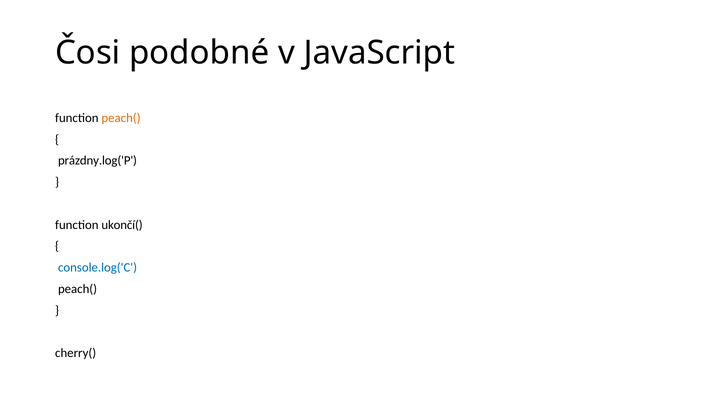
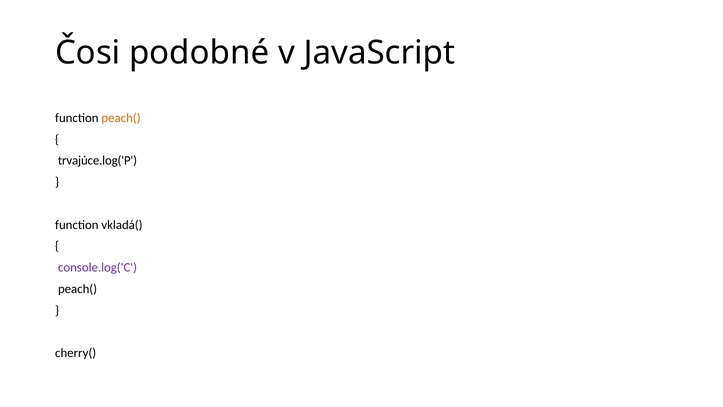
prázdny.log('P: prázdny.log('P -> trvajúce.log('P
ukončí(: ukončí( -> vkladá(
console.log('C colour: blue -> purple
